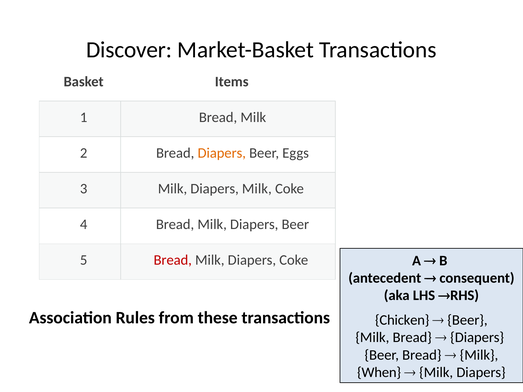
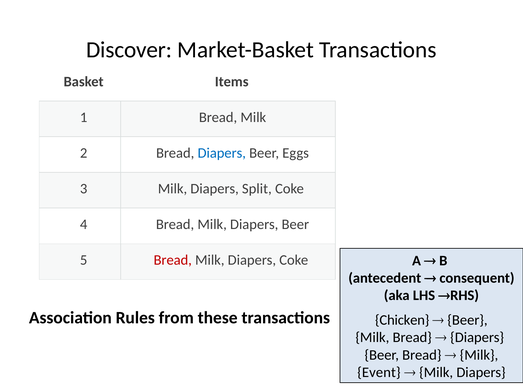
Diapers at (222, 153) colour: orange -> blue
Diapers Milk: Milk -> Split
When: When -> Event
